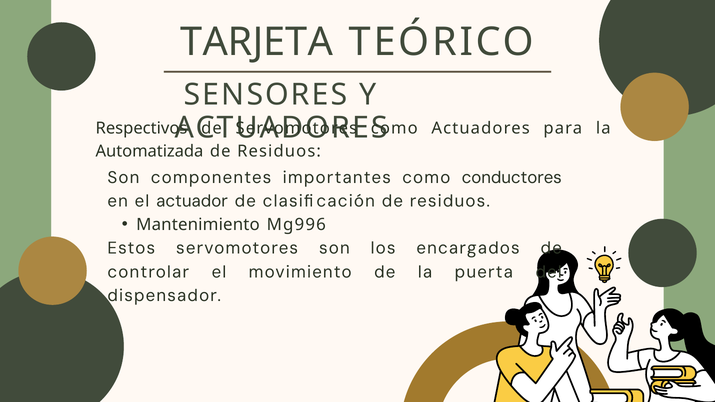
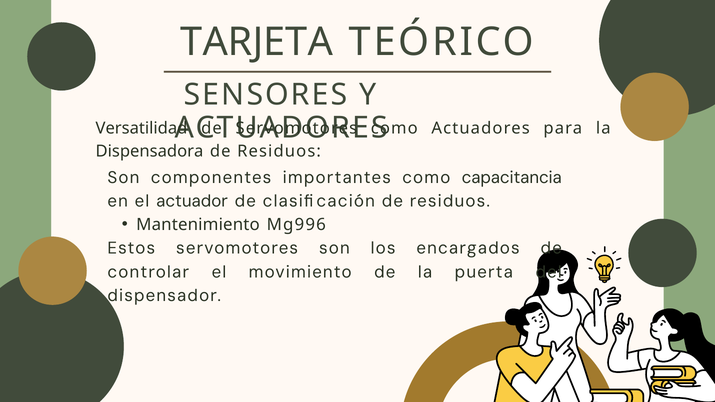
Respectivos: Respectivos -> Versatilidad
Automatizada: Automatizada -> Dispensadora
conductores: conductores -> capacitancia
